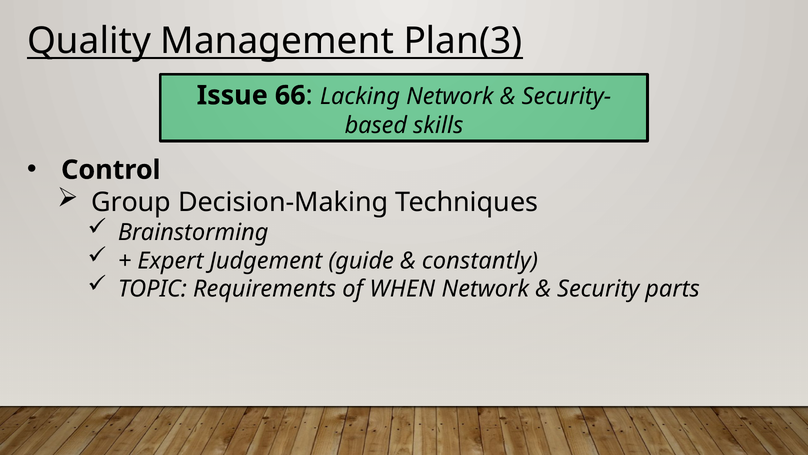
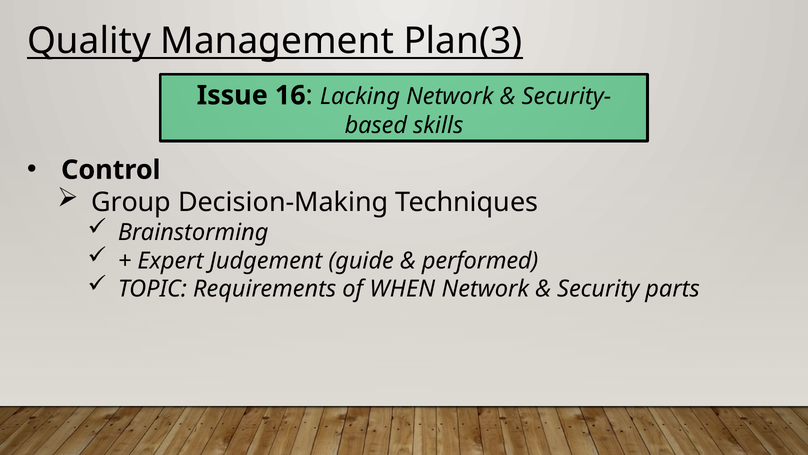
66: 66 -> 16
constantly: constantly -> performed
